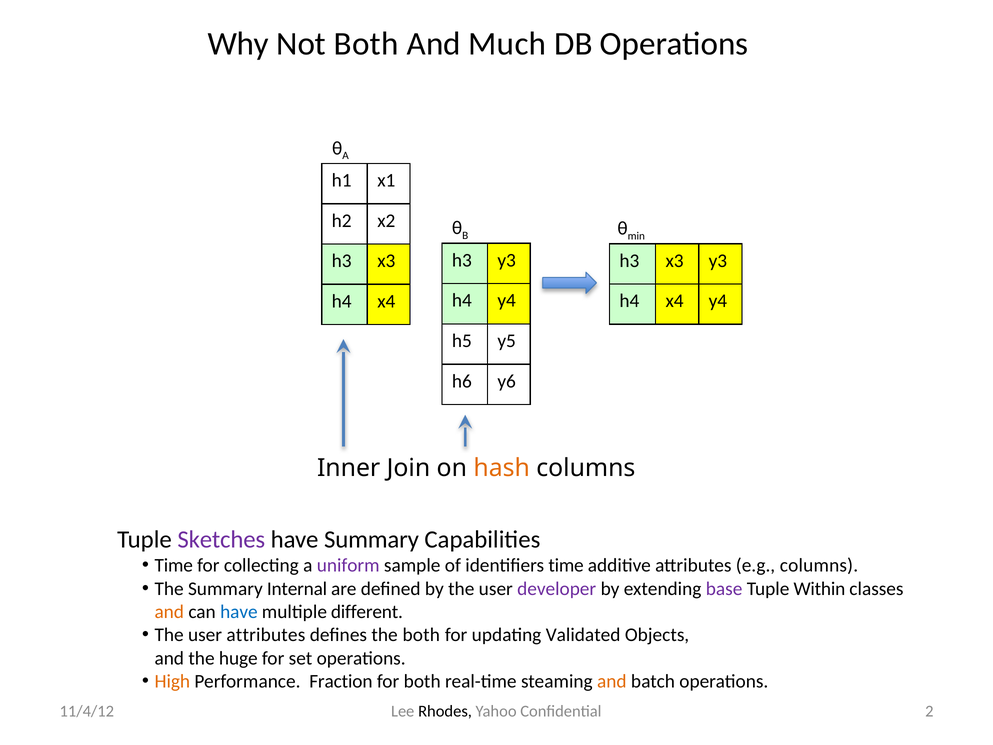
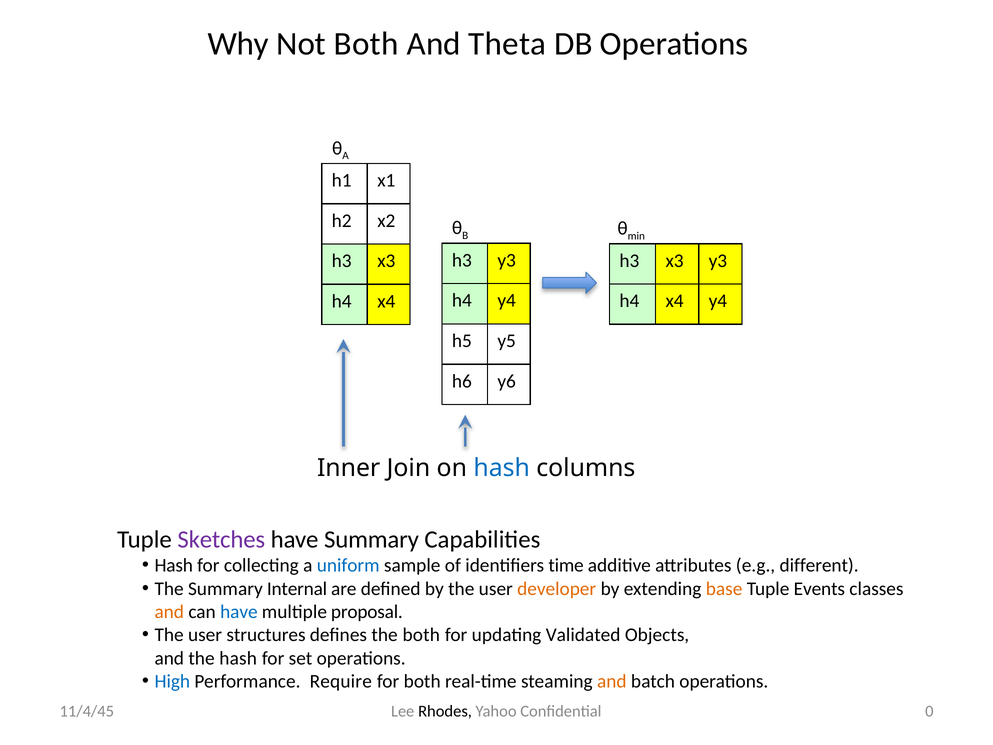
Much: Much -> Theta
hash at (502, 468) colour: orange -> blue
Time at (174, 565): Time -> Hash
uniform colour: purple -> blue
e.g columns: columns -> different
developer colour: purple -> orange
base colour: purple -> orange
Within: Within -> Events
different: different -> proposal
user attributes: attributes -> structures
the huge: huge -> hash
High colour: orange -> blue
Fraction: Fraction -> Require
2: 2 -> 0
11/4/12: 11/4/12 -> 11/4/45
